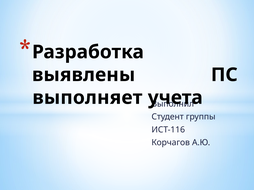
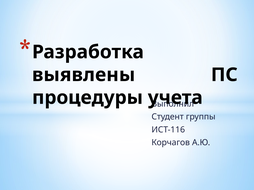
выполняет: выполняет -> процедуры
